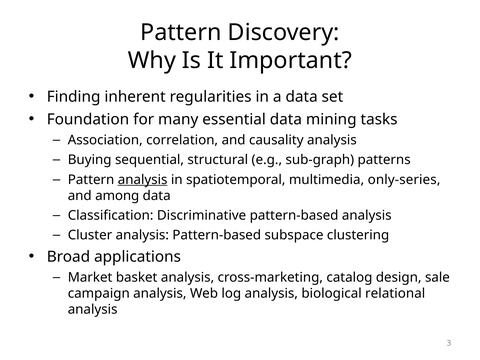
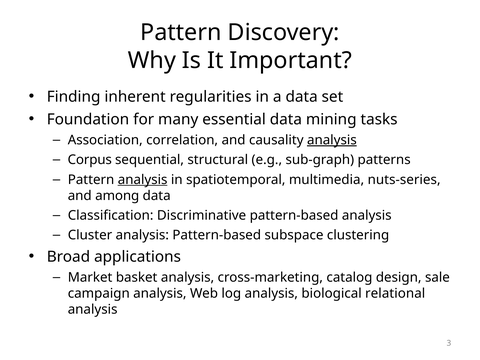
analysis at (332, 140) underline: none -> present
Buying: Buying -> Corpus
only-series: only-series -> nuts-series
